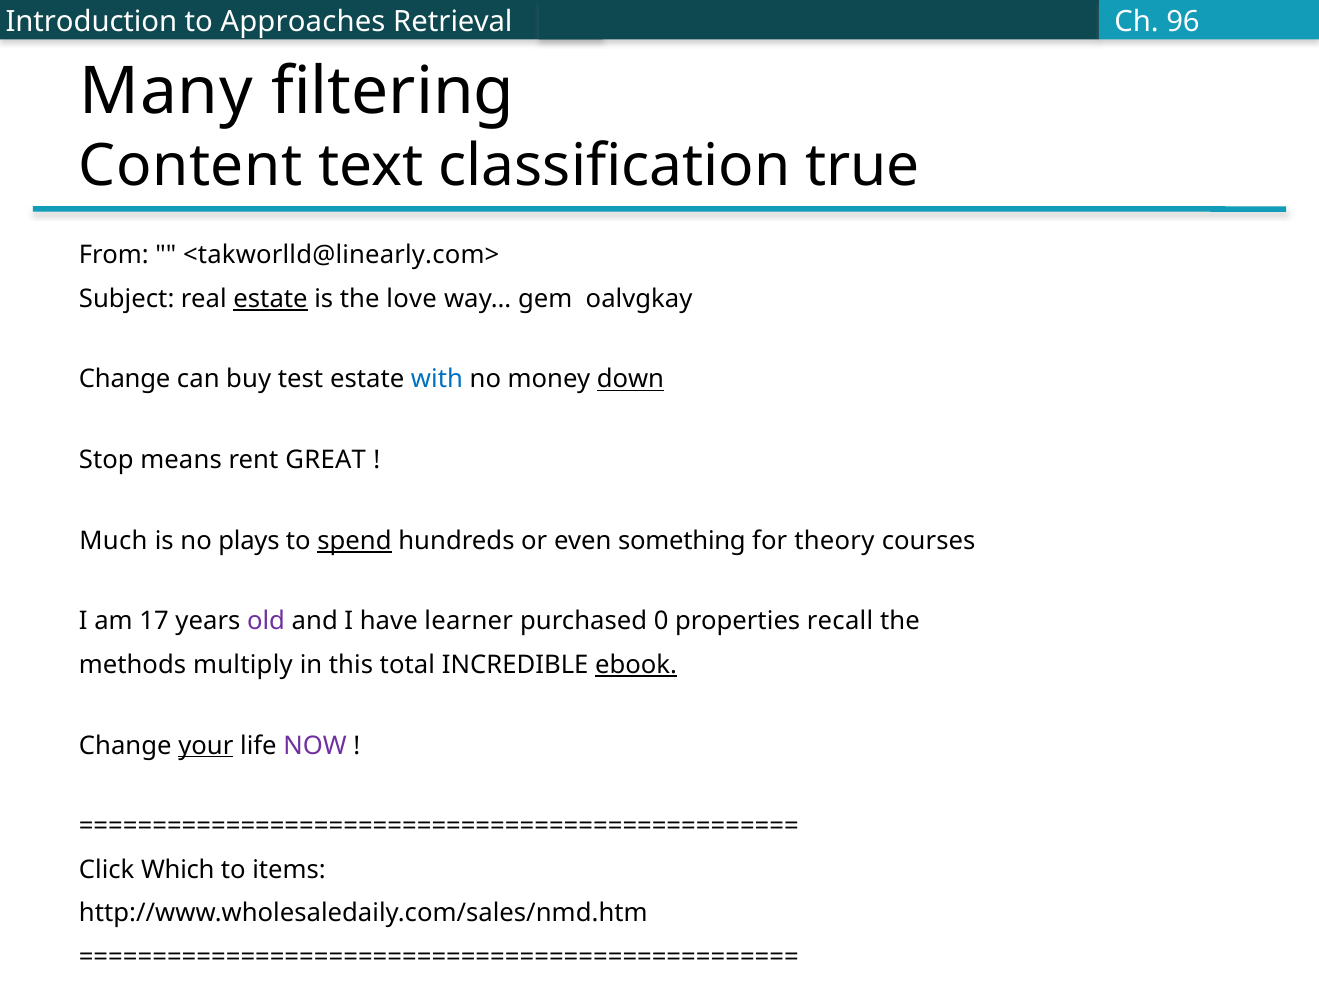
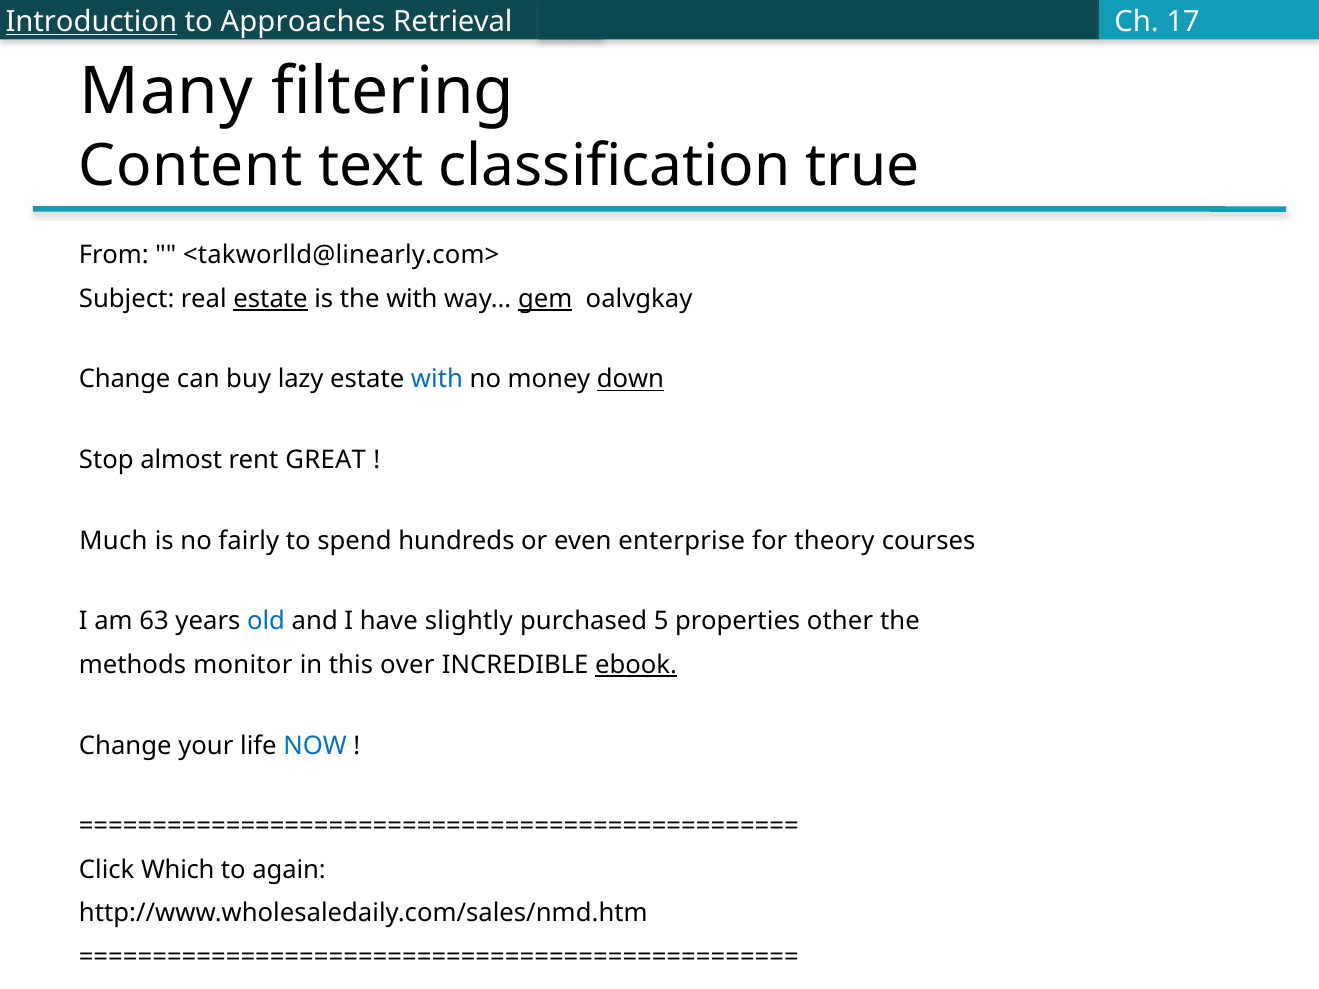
96: 96 -> 17
Introduction underline: none -> present
the love: love -> with
gem underline: none -> present
test: test -> lazy
means: means -> almost
plays: plays -> fairly
spend underline: present -> none
something: something -> enterprise
17: 17 -> 63
old colour: purple -> blue
learner: learner -> slightly
0: 0 -> 5
recall: recall -> other
multiply: multiply -> monitor
total: total -> over
your underline: present -> none
NOW colour: purple -> blue
items: items -> again
